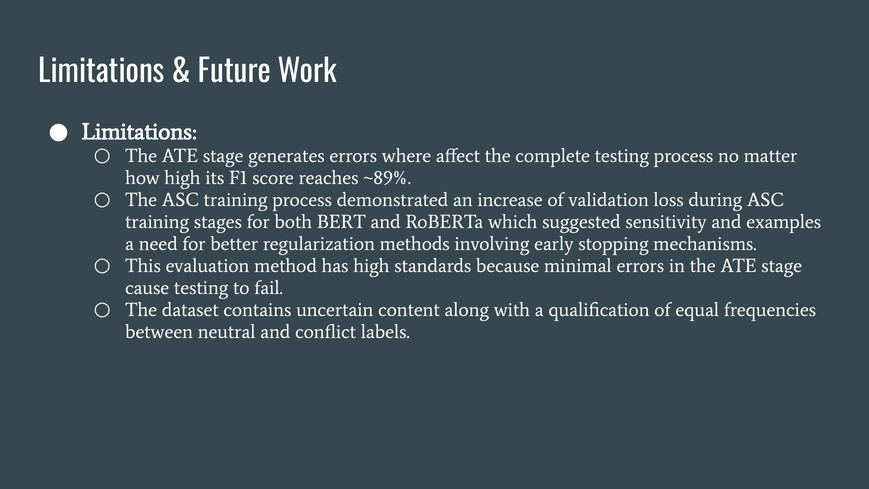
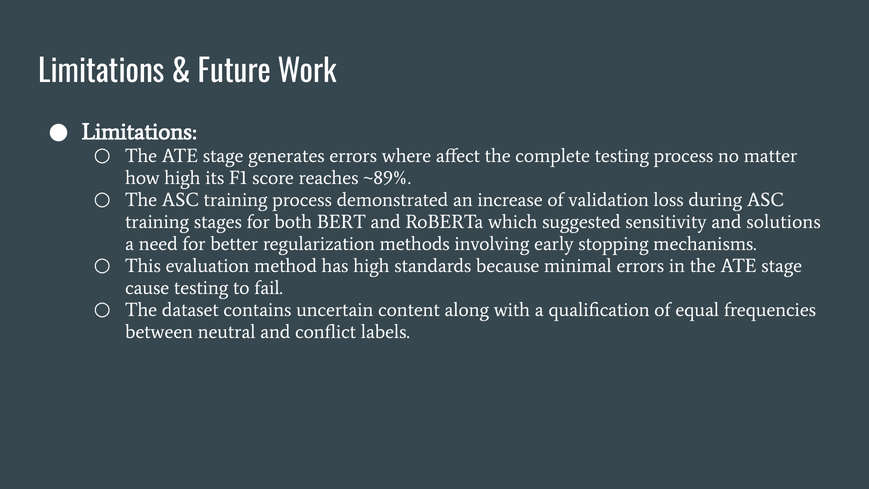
examples: examples -> solutions
